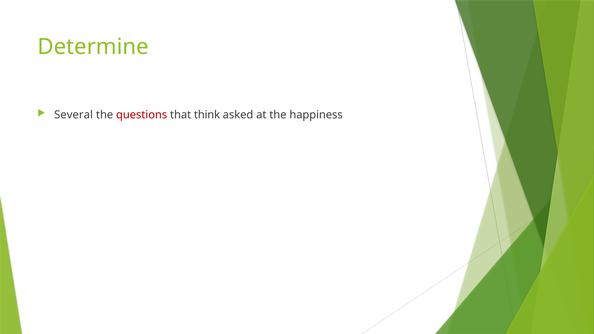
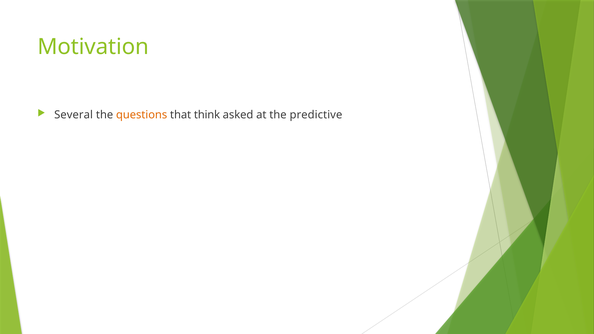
Determine: Determine -> Motivation
questions colour: red -> orange
happiness: happiness -> predictive
